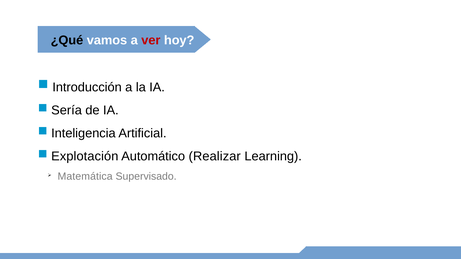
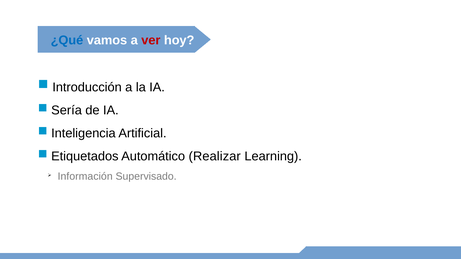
¿Qué colour: black -> blue
Explotación: Explotación -> Etiquetados
Matemática: Matemática -> Información
